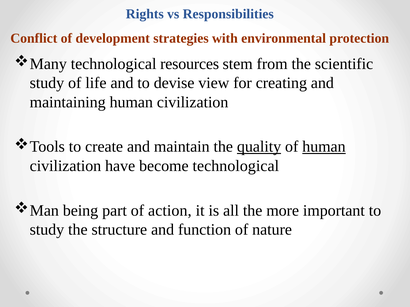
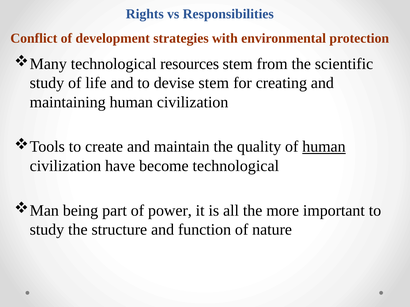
devise view: view -> stem
quality underline: present -> none
action: action -> power
